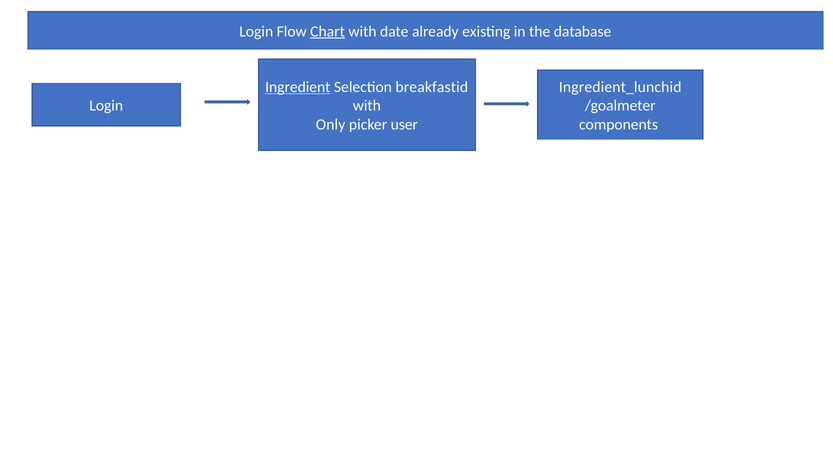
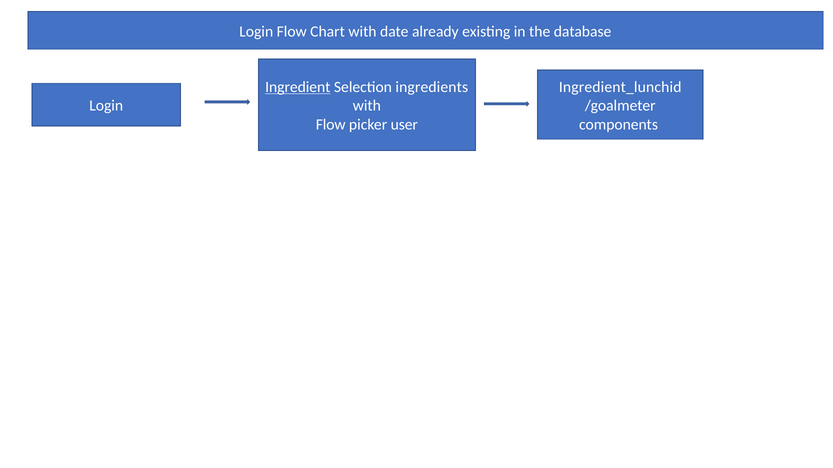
Chart underline: present -> none
breakfastid: breakfastid -> ingredients
Only at (331, 125): Only -> Flow
